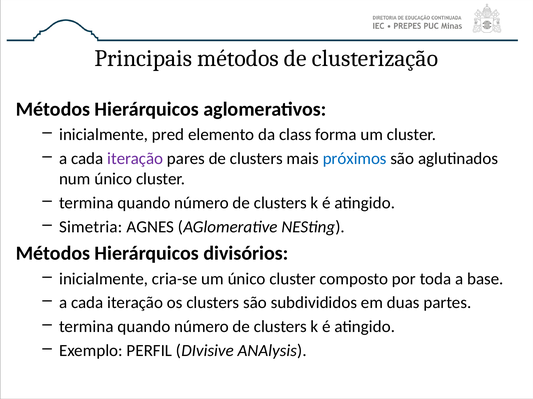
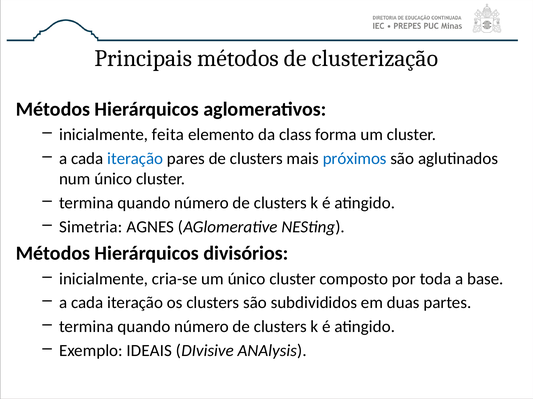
pred: pred -> feita
iteração at (135, 159) colour: purple -> blue
PERFIL: PERFIL -> IDEAIS
